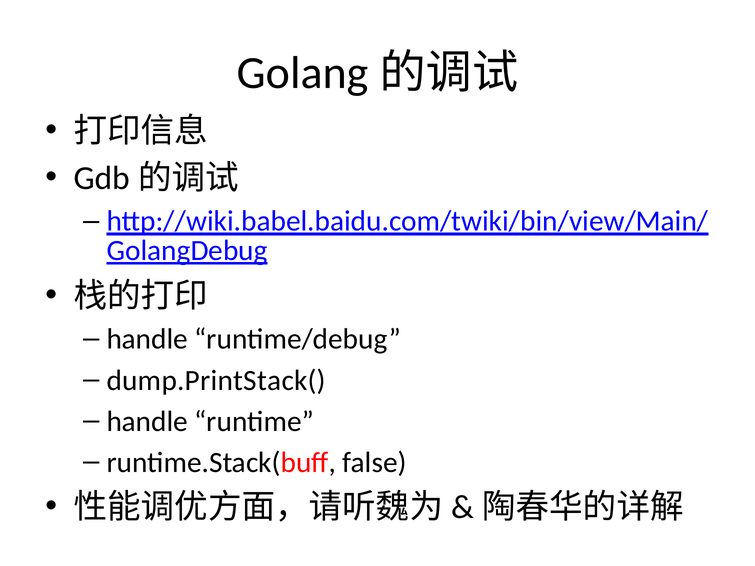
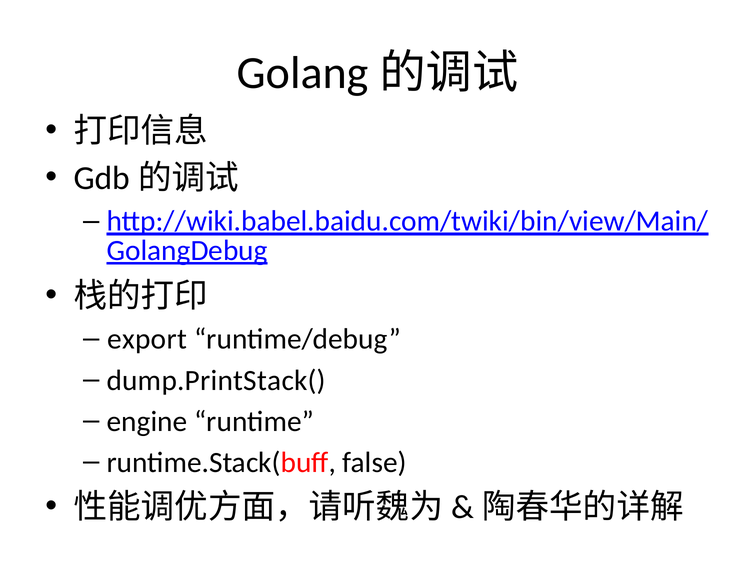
handle at (147, 339): handle -> export
handle at (147, 422): handle -> engine
